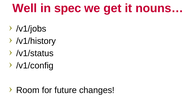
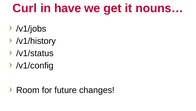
Well: Well -> Curl
spec: spec -> have
